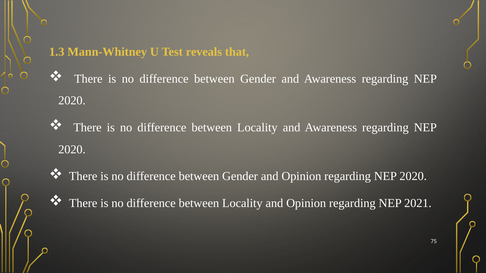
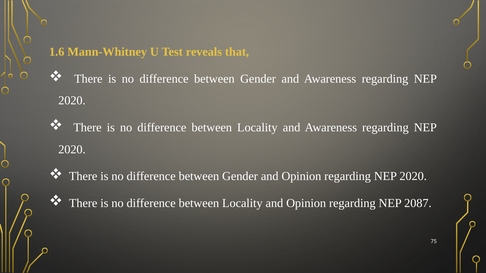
1.3: 1.3 -> 1.6
2021: 2021 -> 2087
